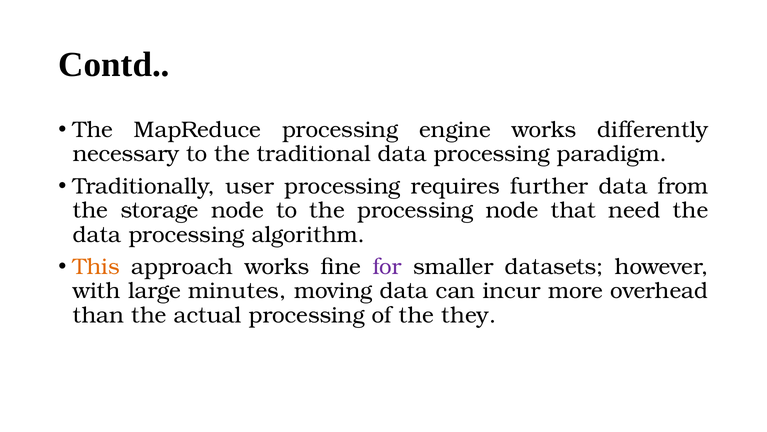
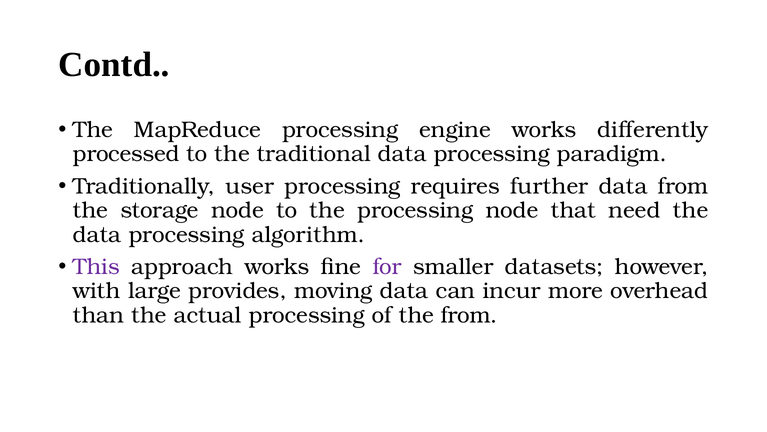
necessary: necessary -> processed
This colour: orange -> purple
minutes: minutes -> provides
the they: they -> from
